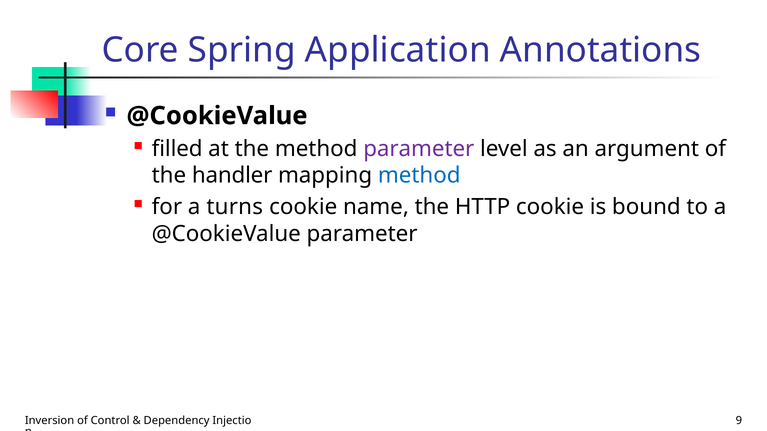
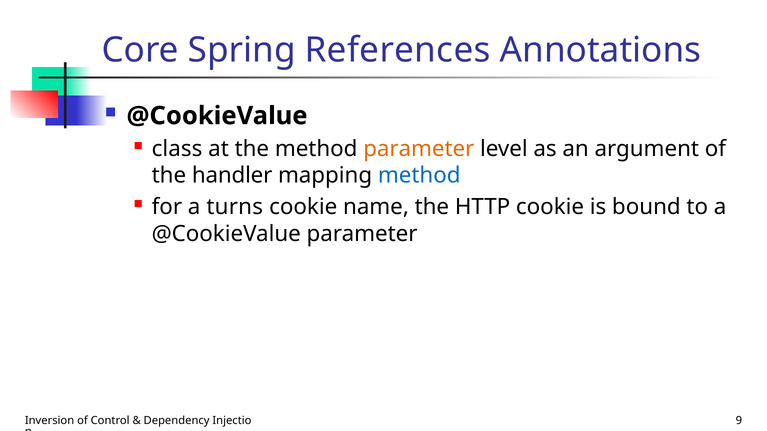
Application: Application -> References
filled: filled -> class
parameter at (419, 149) colour: purple -> orange
